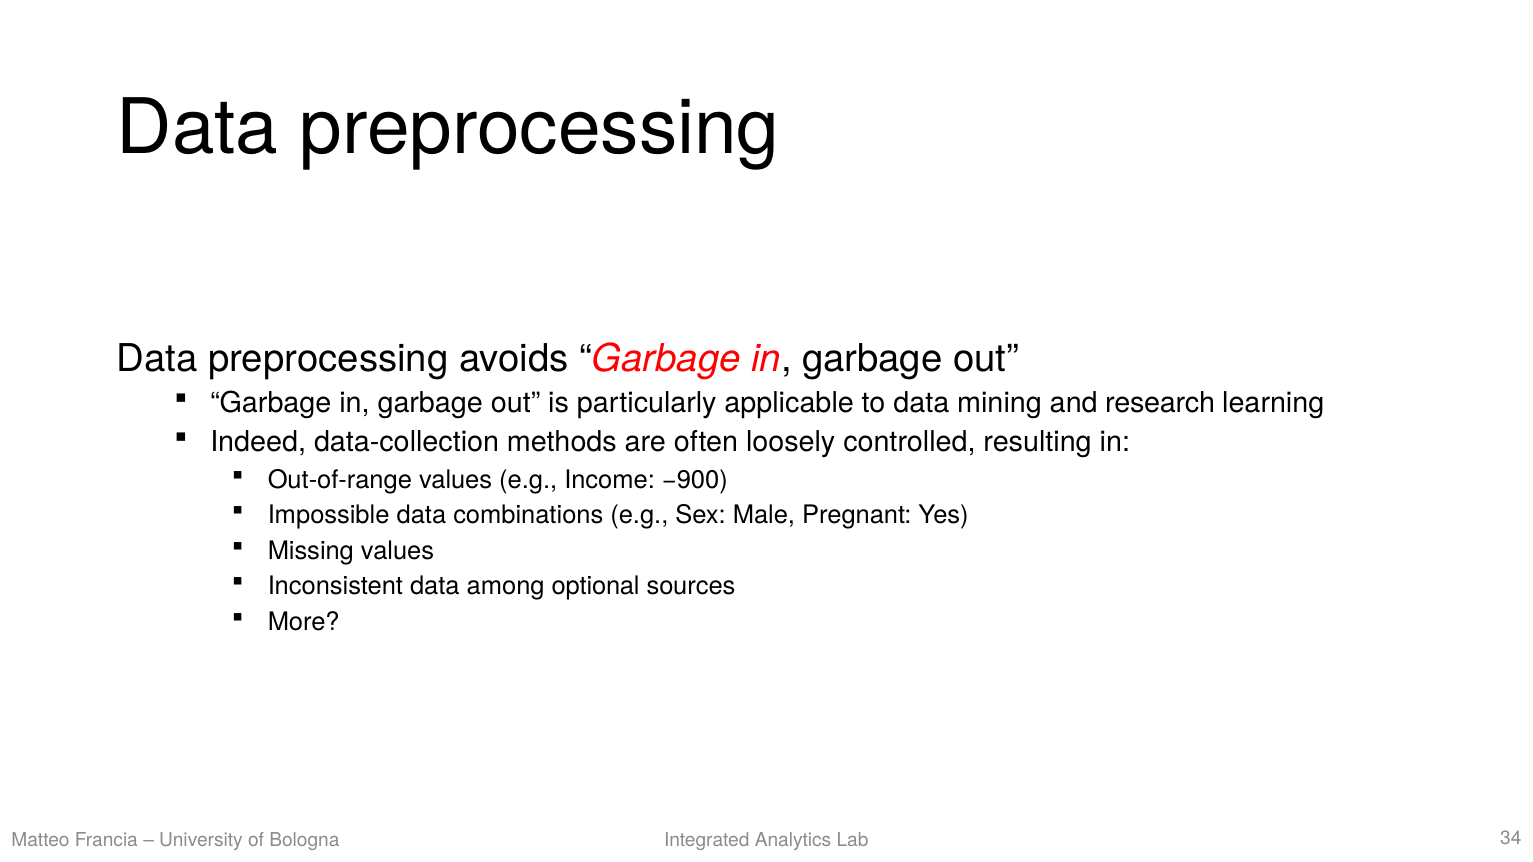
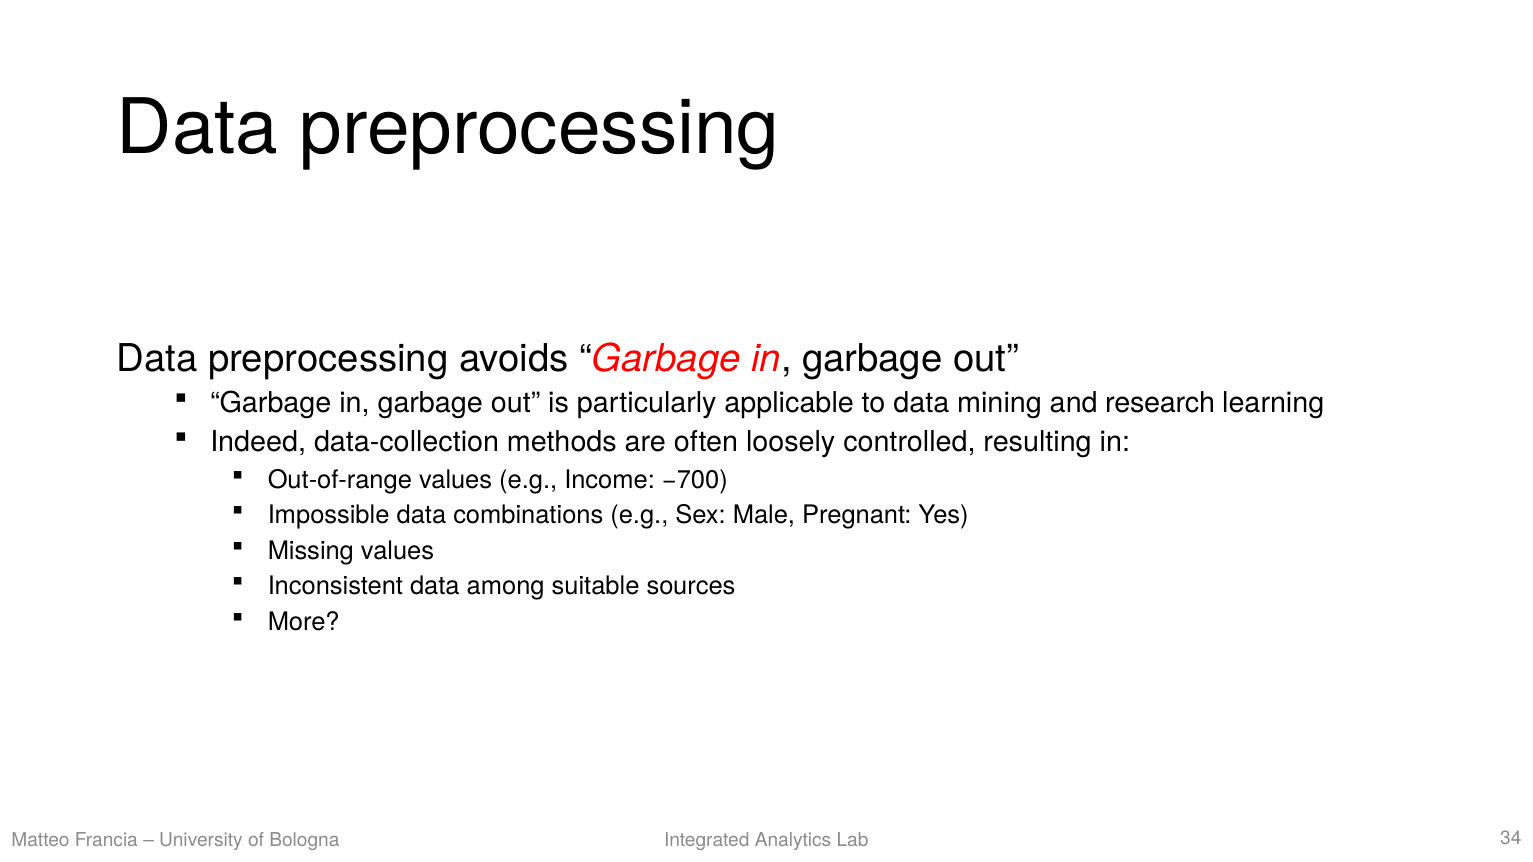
−900: −900 -> −700
optional: optional -> suitable
